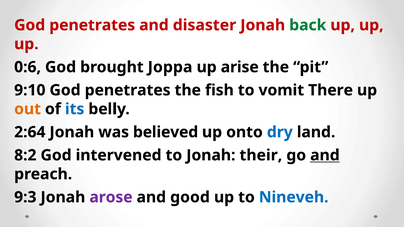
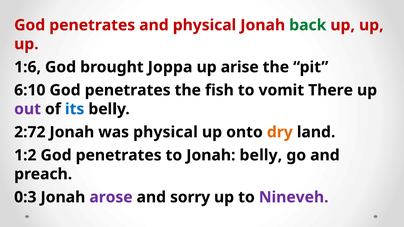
and disaster: disaster -> physical
0:6: 0:6 -> 1:6
9:10: 9:10 -> 6:10
out colour: orange -> purple
2:64: 2:64 -> 2:72
was believed: believed -> physical
dry colour: blue -> orange
8:2: 8:2 -> 1:2
intervened at (119, 155): intervened -> penetrates
Jonah their: their -> belly
and at (325, 155) underline: present -> none
9:3: 9:3 -> 0:3
good: good -> sorry
Nineveh colour: blue -> purple
